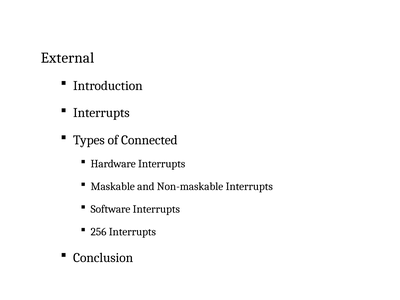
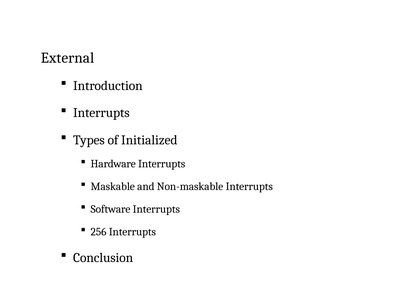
Connected: Connected -> Initialized
